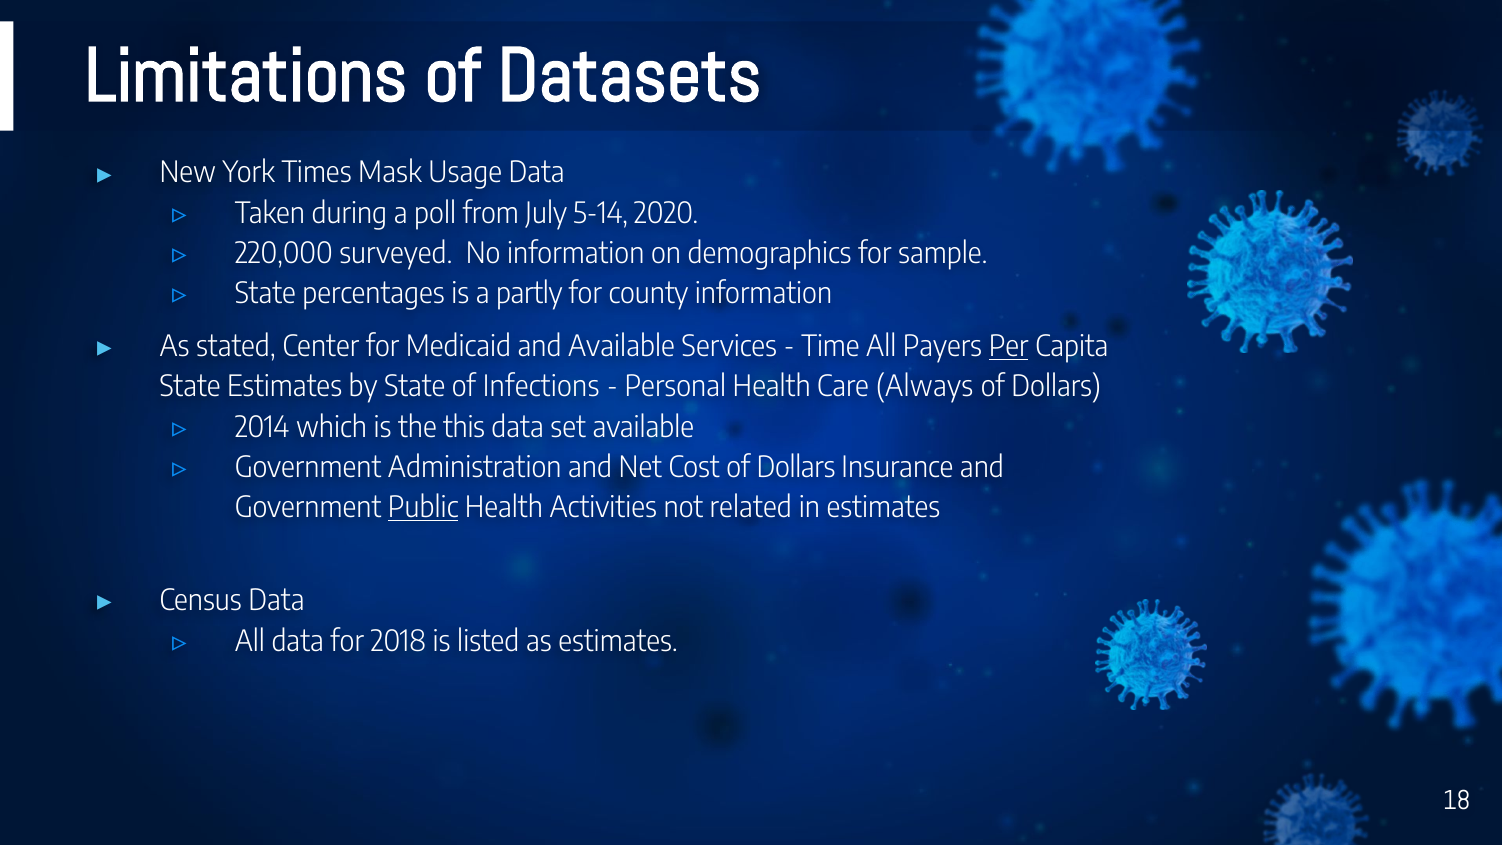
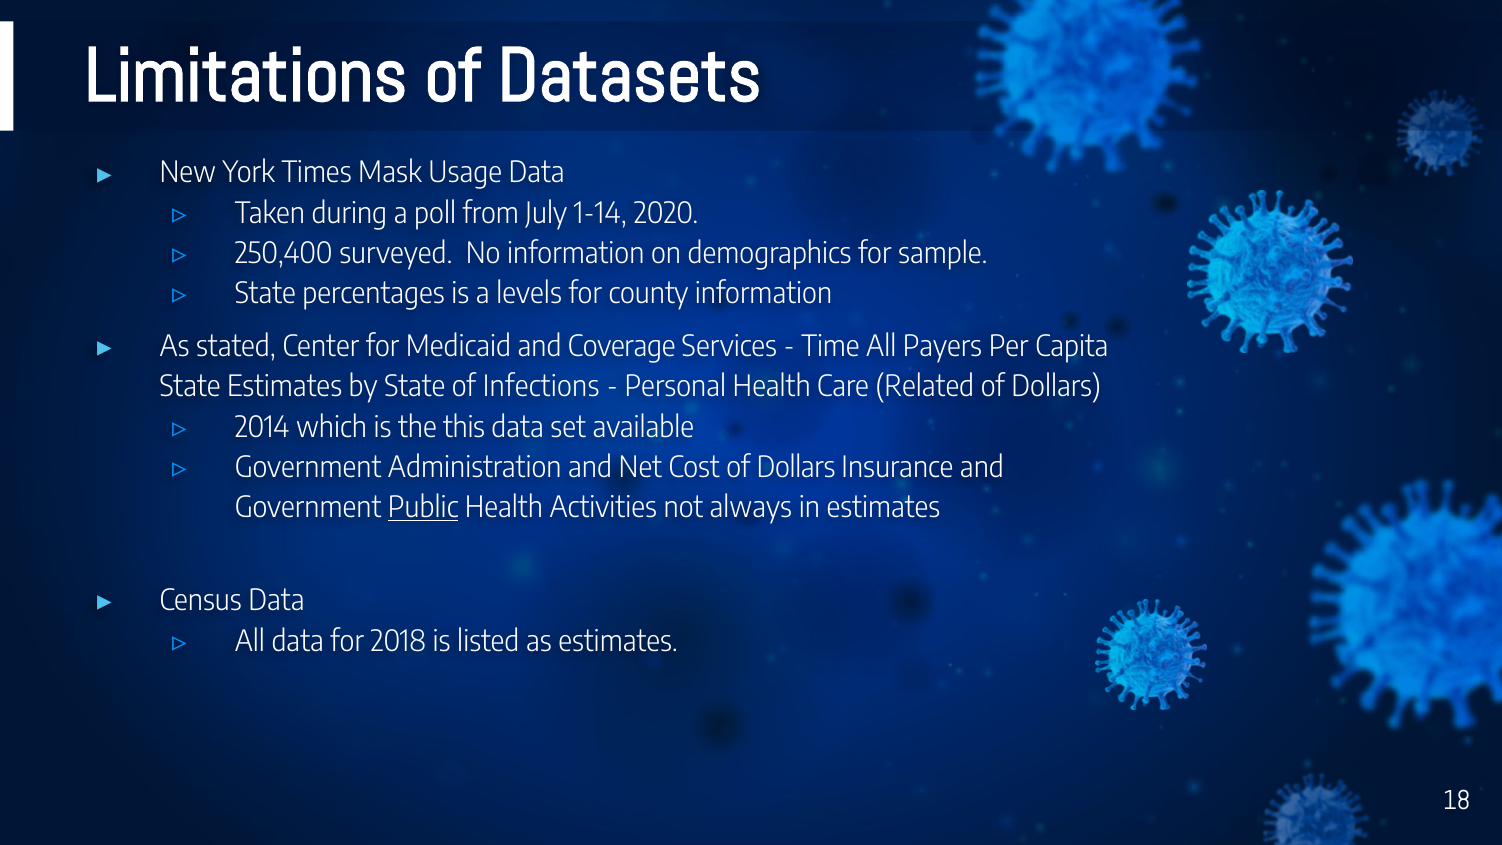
5-14: 5-14 -> 1-14
220,000: 220,000 -> 250,400
partly: partly -> levels
and Available: Available -> Coverage
Per underline: present -> none
Always: Always -> Related
related: related -> always
